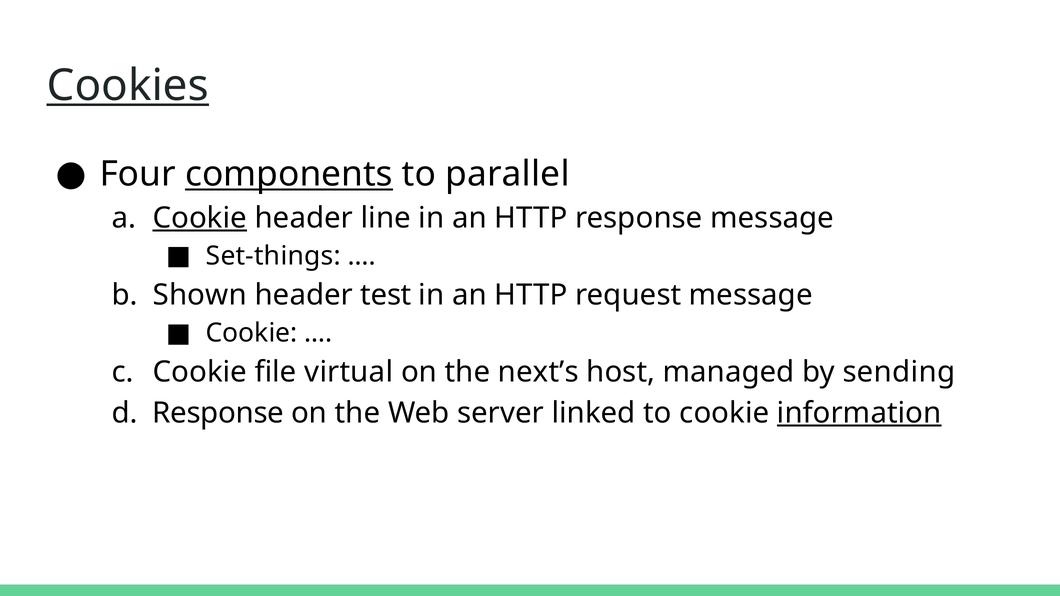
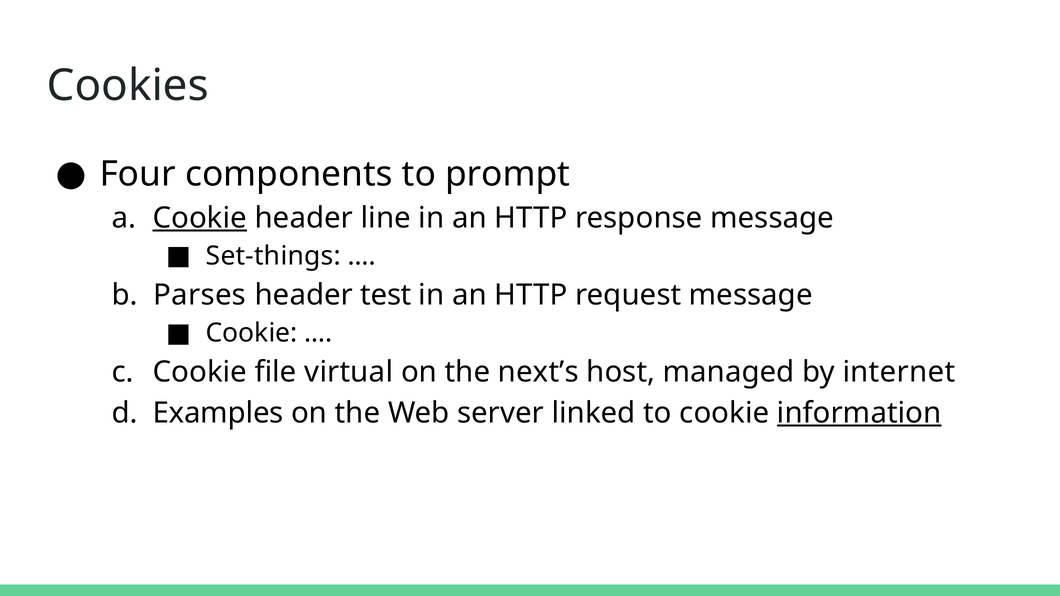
Cookies underline: present -> none
components underline: present -> none
parallel: parallel -> prompt
Shown: Shown -> Parses
sending: sending -> internet
Response at (218, 413): Response -> Examples
